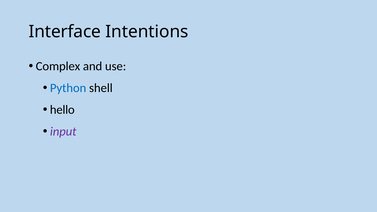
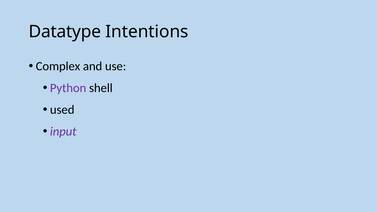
Interface: Interface -> Datatype
Python colour: blue -> purple
hello: hello -> used
